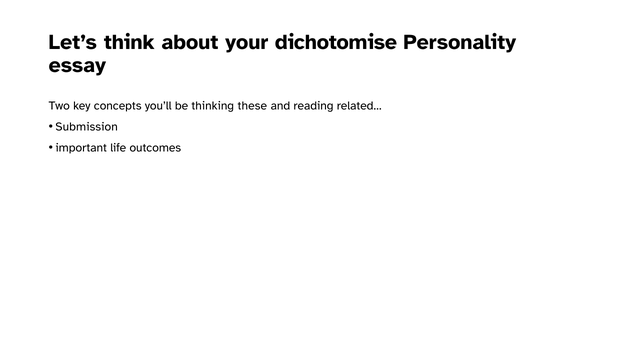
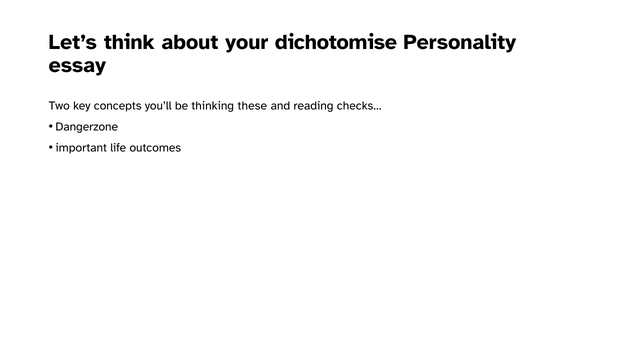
related…: related… -> checks…
Submission: Submission -> Dangerzone
